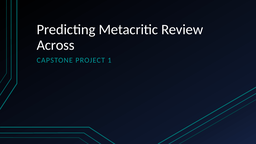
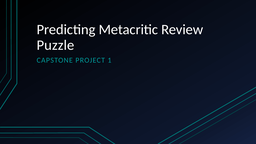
Across: Across -> Puzzle
